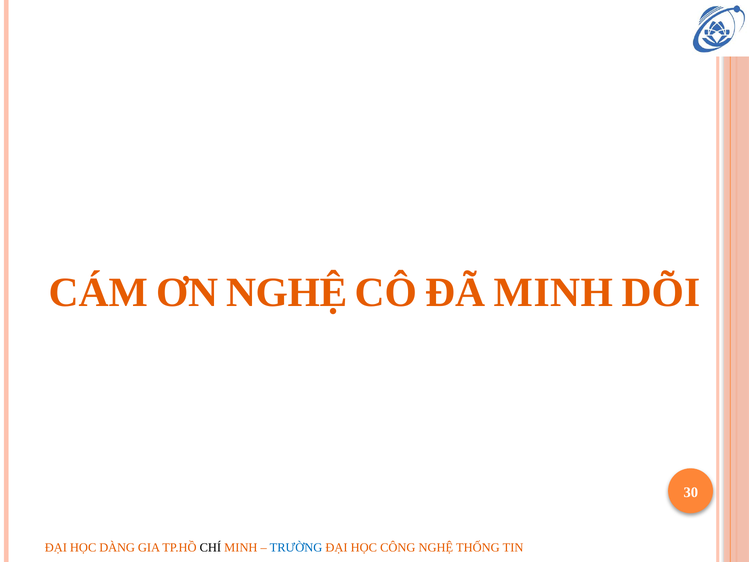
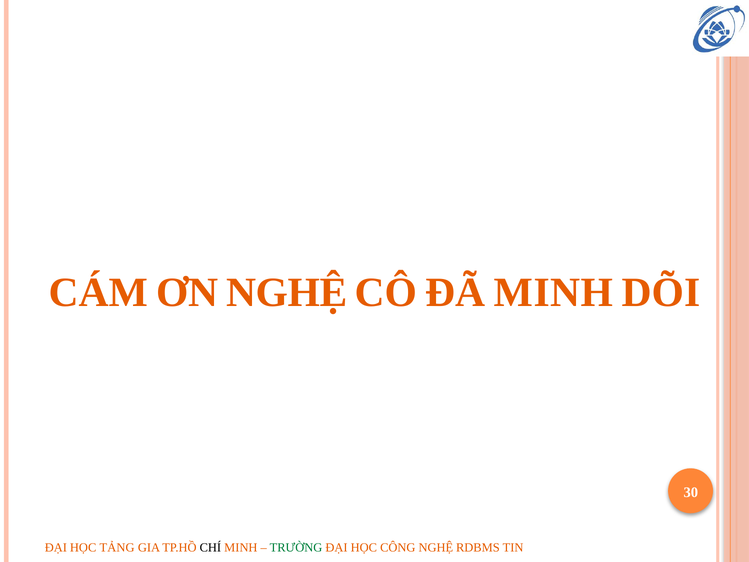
DÀNG: DÀNG -> TẢNG
TRƯỜNG colour: blue -> green
THỐNG: THỐNG -> RDBMS
